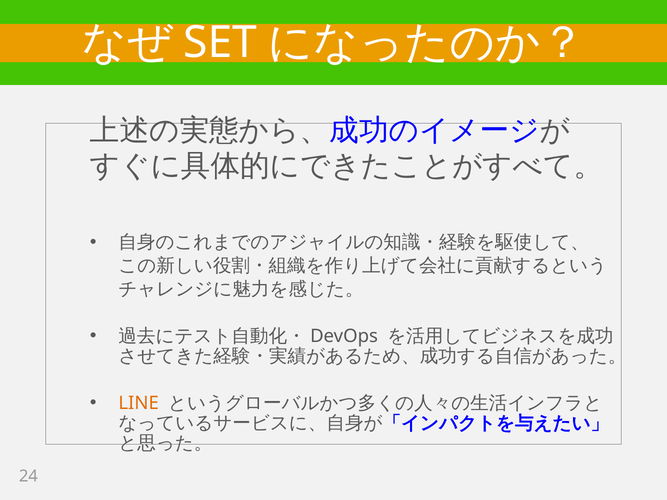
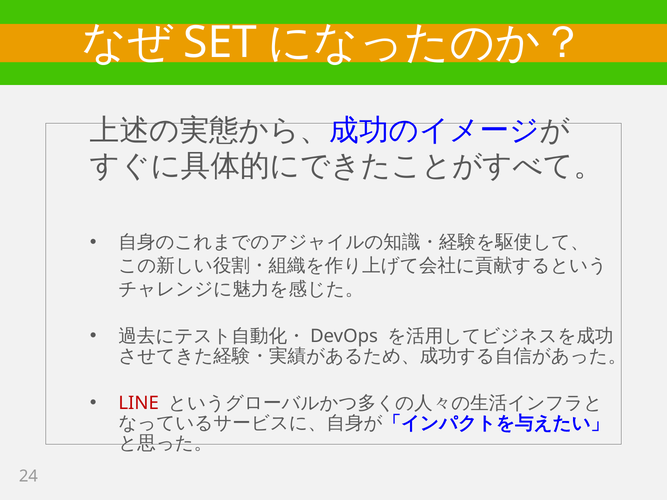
LINE colour: orange -> red
